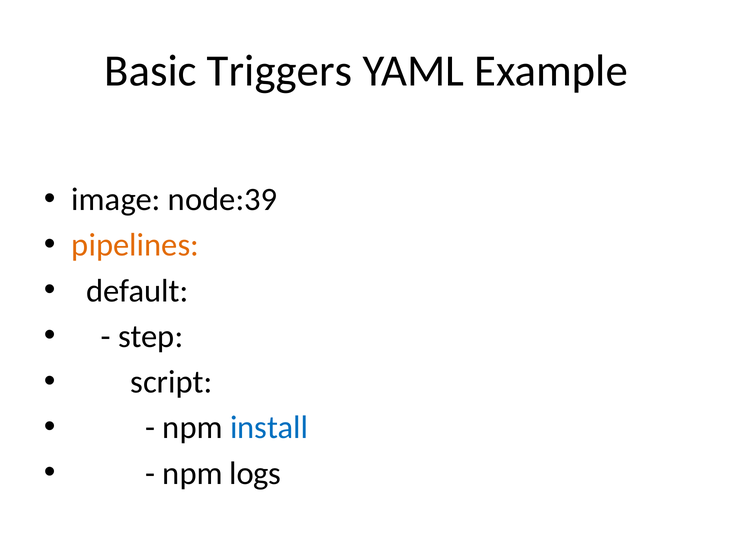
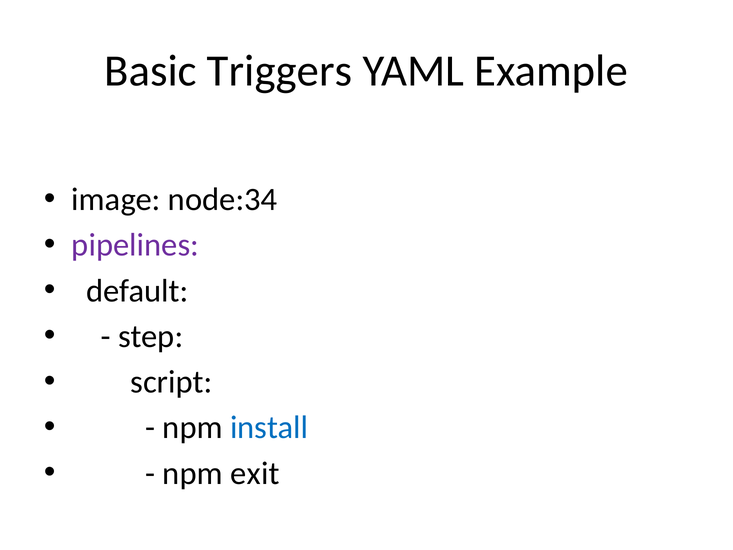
node:39: node:39 -> node:34
pipelines colour: orange -> purple
logs: logs -> exit
